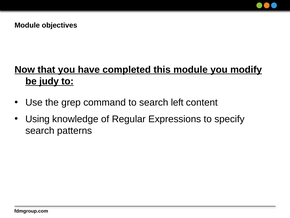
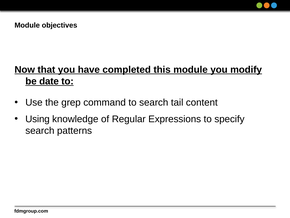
judy: judy -> date
left: left -> tail
